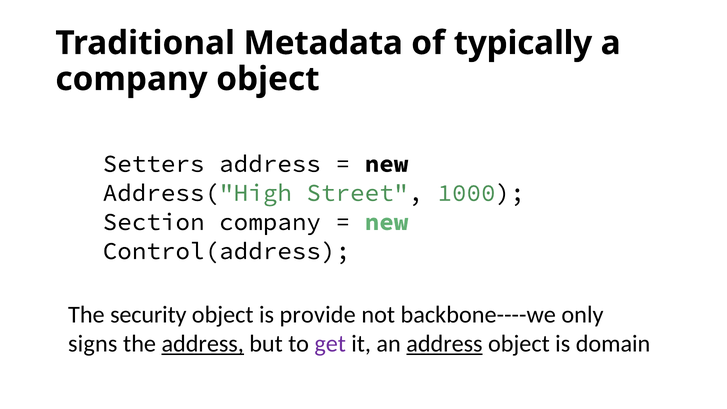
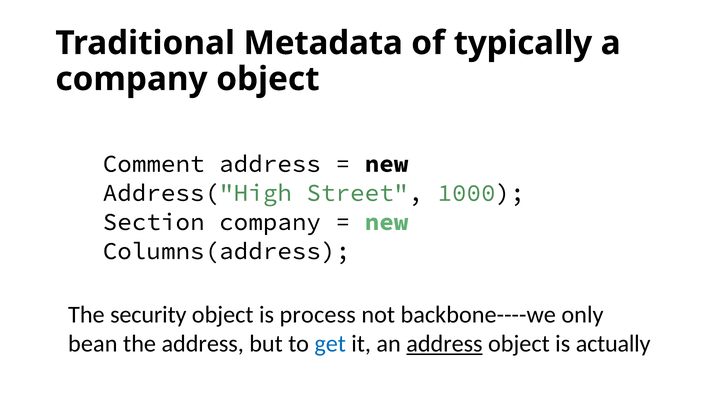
Setters: Setters -> Comment
Control(address: Control(address -> Columns(address
provide: provide -> process
signs: signs -> bean
address at (203, 344) underline: present -> none
get colour: purple -> blue
domain: domain -> actually
